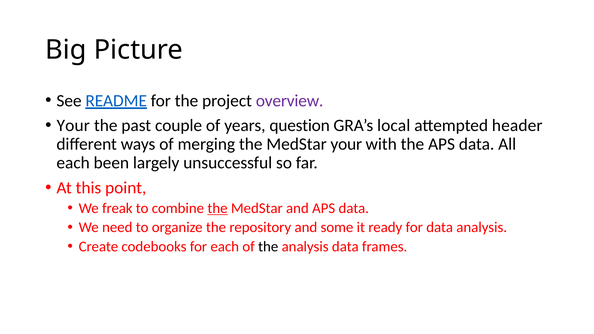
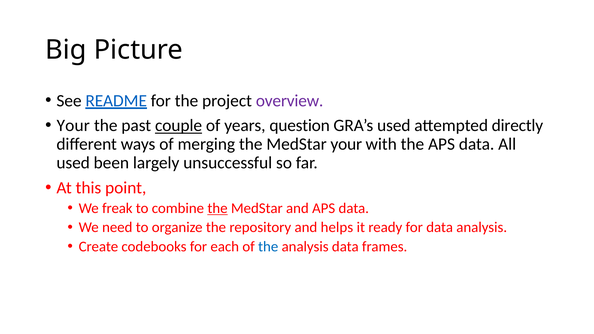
couple underline: none -> present
GRA’s local: local -> used
header: header -> directly
each at (73, 163): each -> used
some: some -> helps
the at (268, 247) colour: black -> blue
